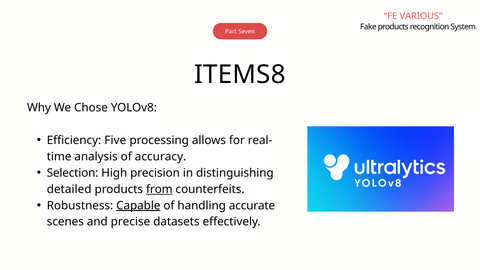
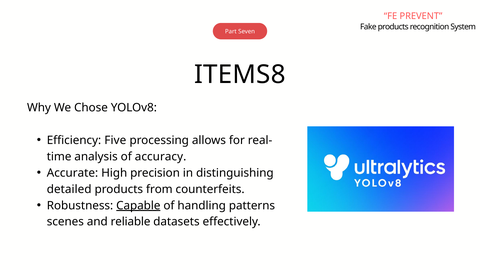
VARIOUS: VARIOUS -> PREVENT
Selection: Selection -> Accurate
from underline: present -> none
accurate: accurate -> patterns
precise: precise -> reliable
